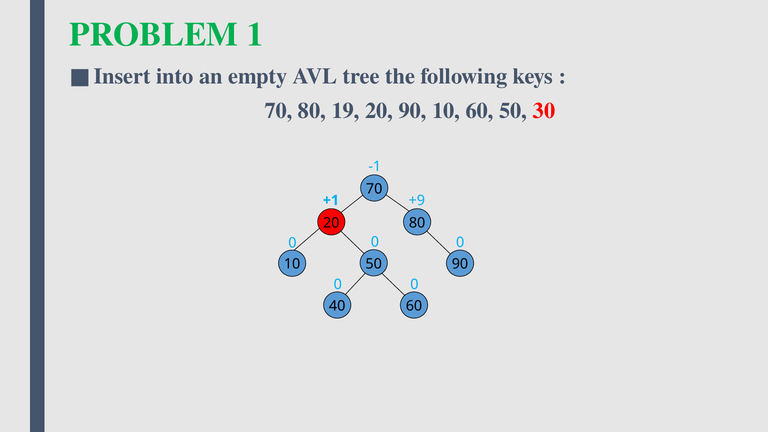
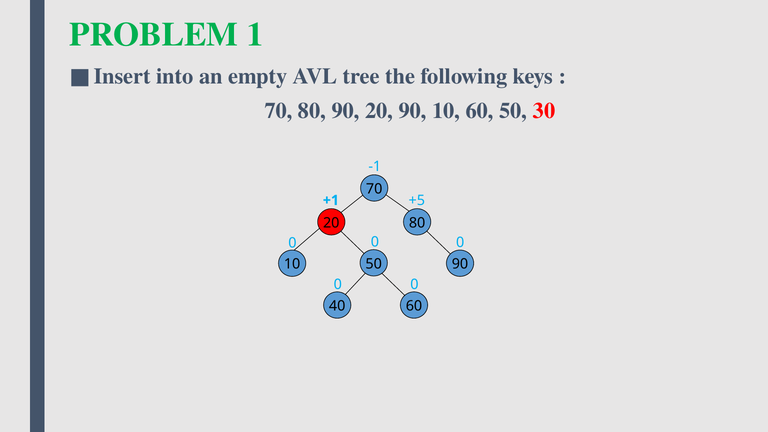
80 19: 19 -> 90
+9: +9 -> +5
